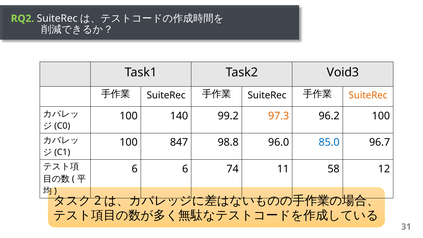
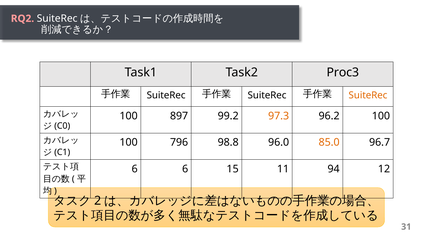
RQ2 colour: light green -> pink
Void3: Void3 -> Proc3
140: 140 -> 897
847: 847 -> 796
85.0 colour: blue -> orange
74: 74 -> 15
58: 58 -> 94
